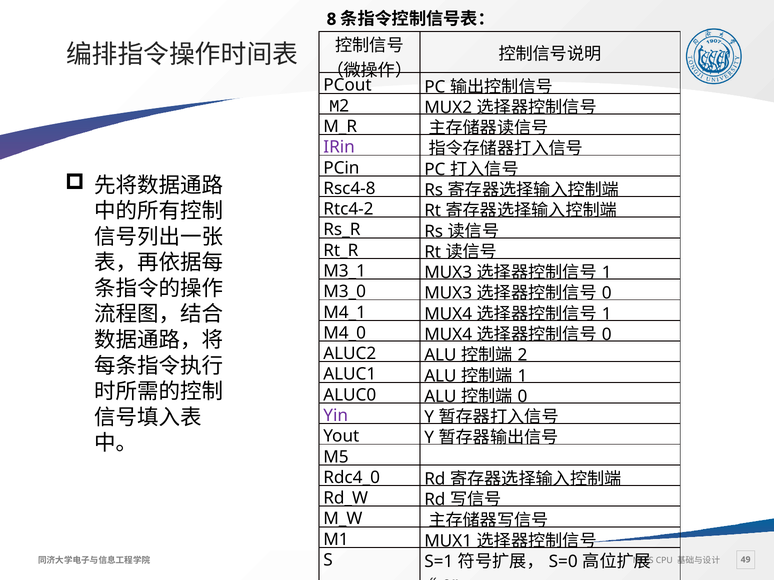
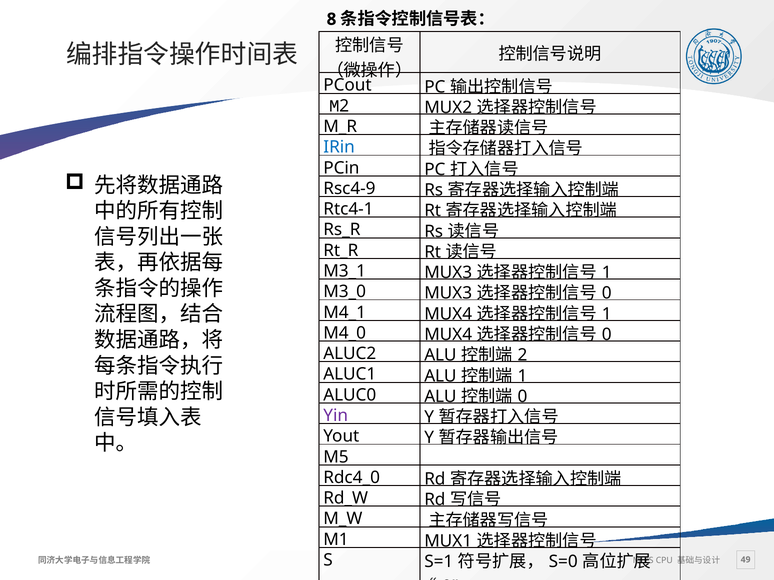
IRin colour: purple -> blue
Rsc4-8: Rsc4-8 -> Rsc4-9
Rtc4-2: Rtc4-2 -> Rtc4-1
